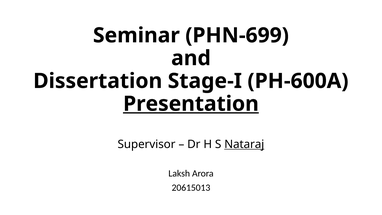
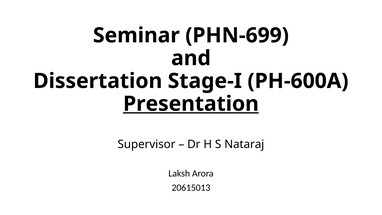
Nataraj underline: present -> none
